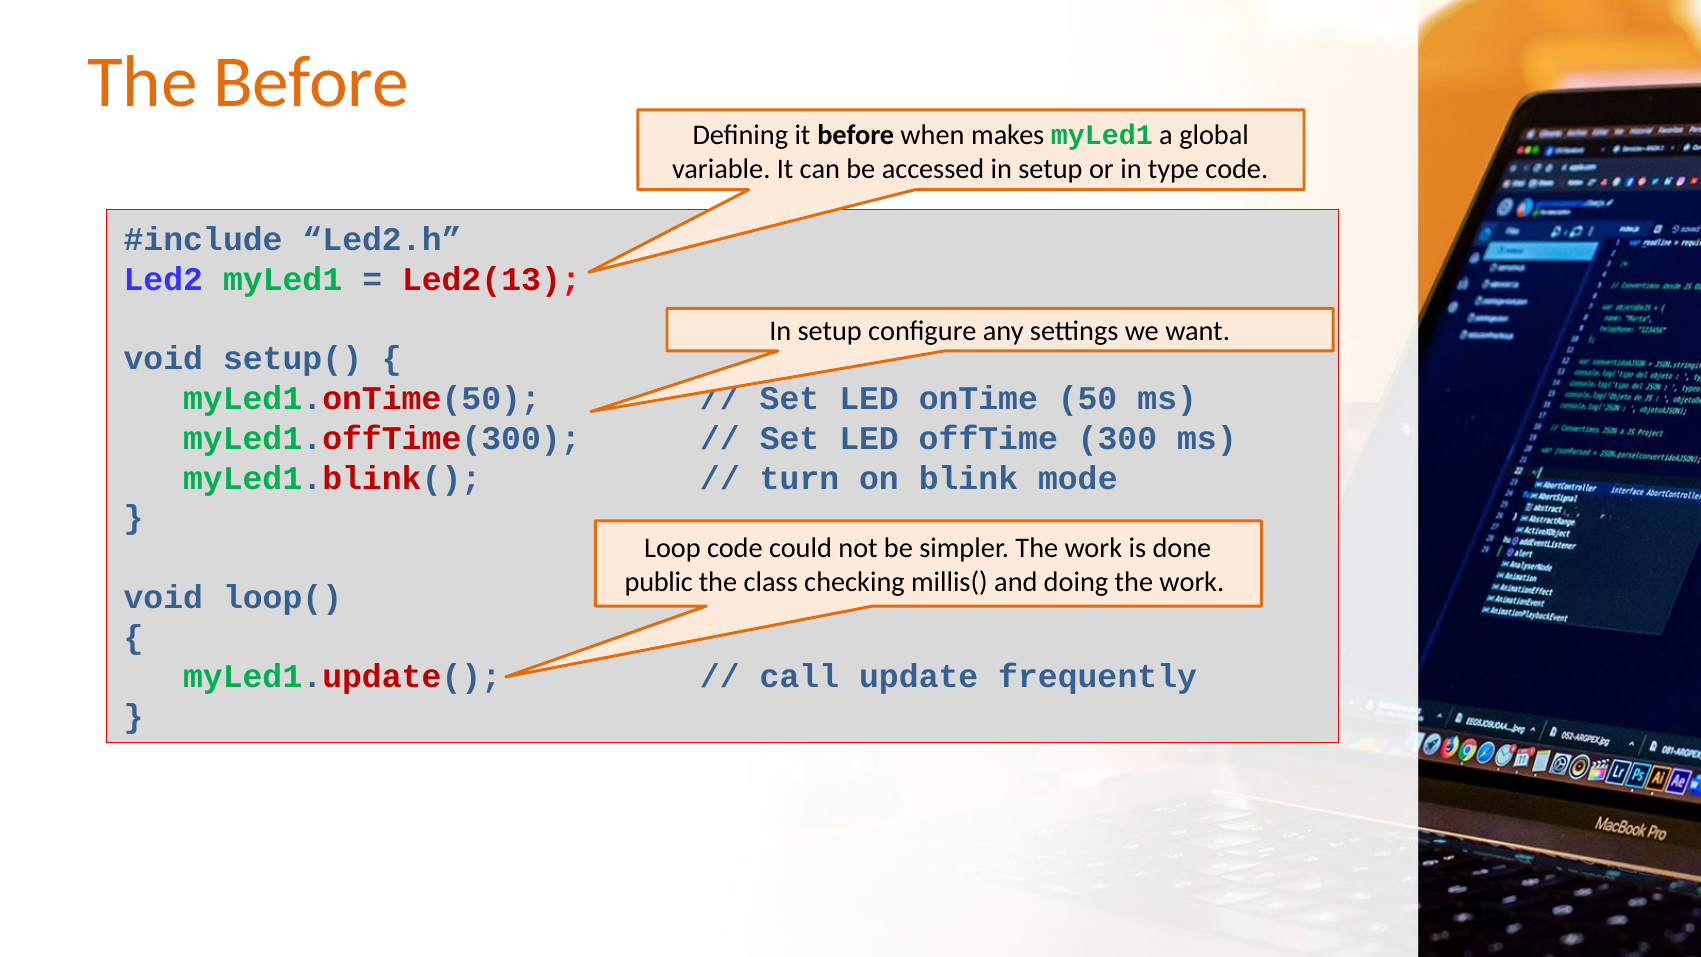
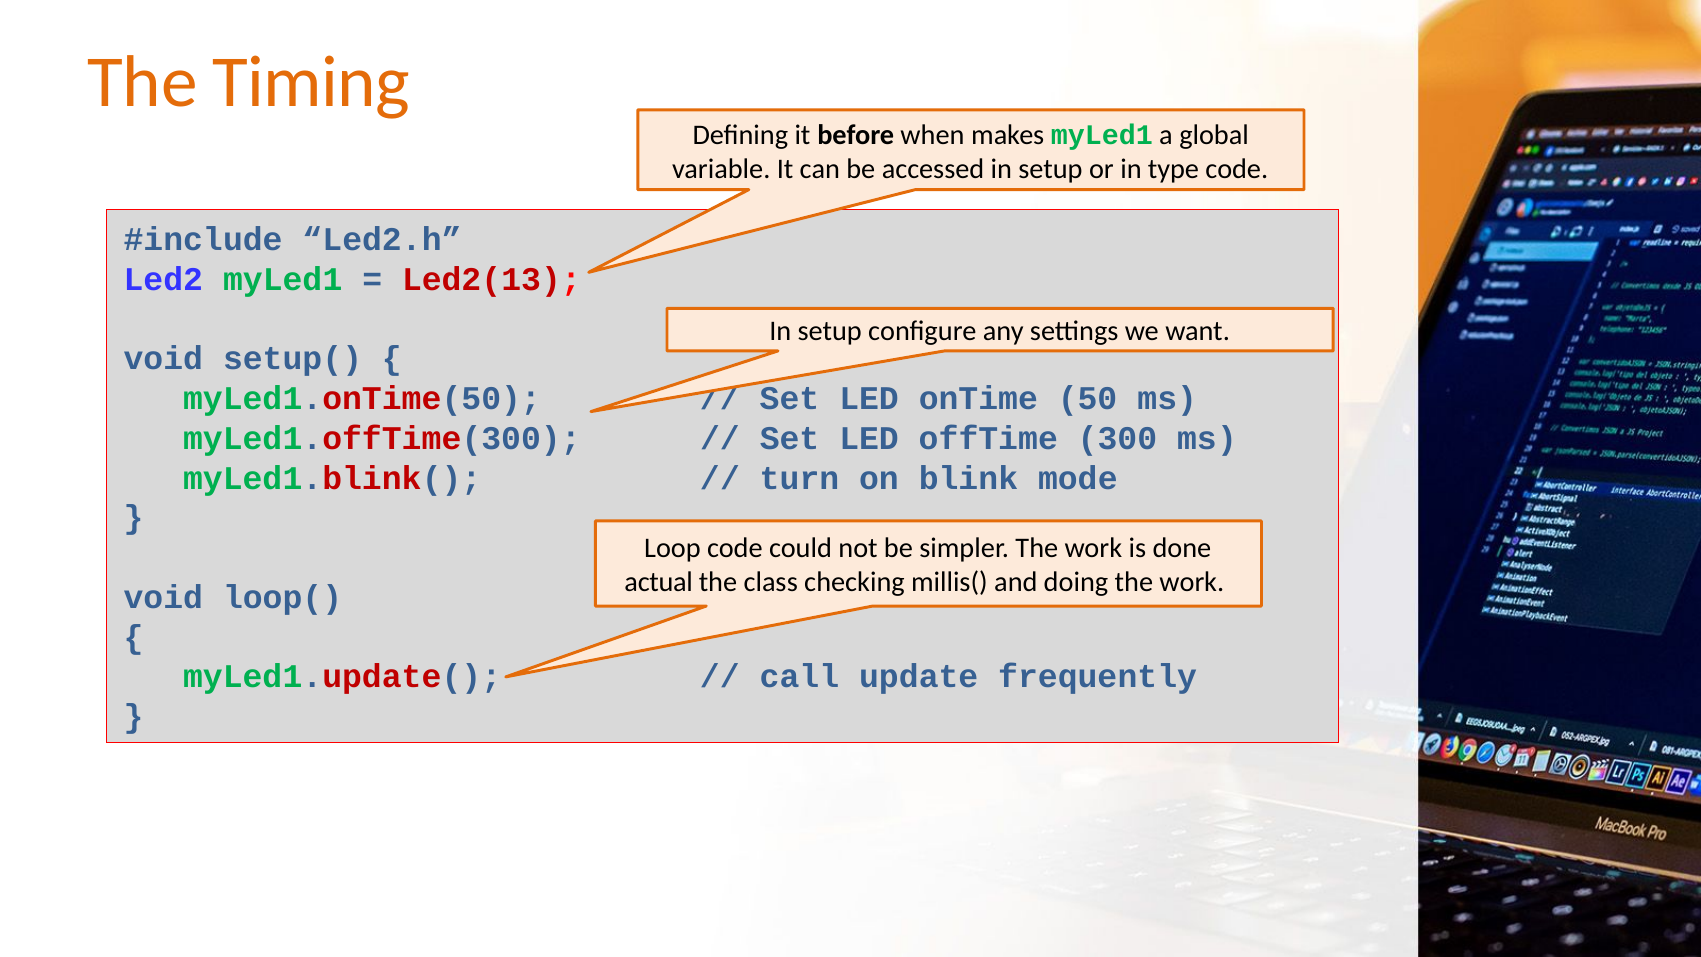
The Before: Before -> Timing
public: public -> actual
